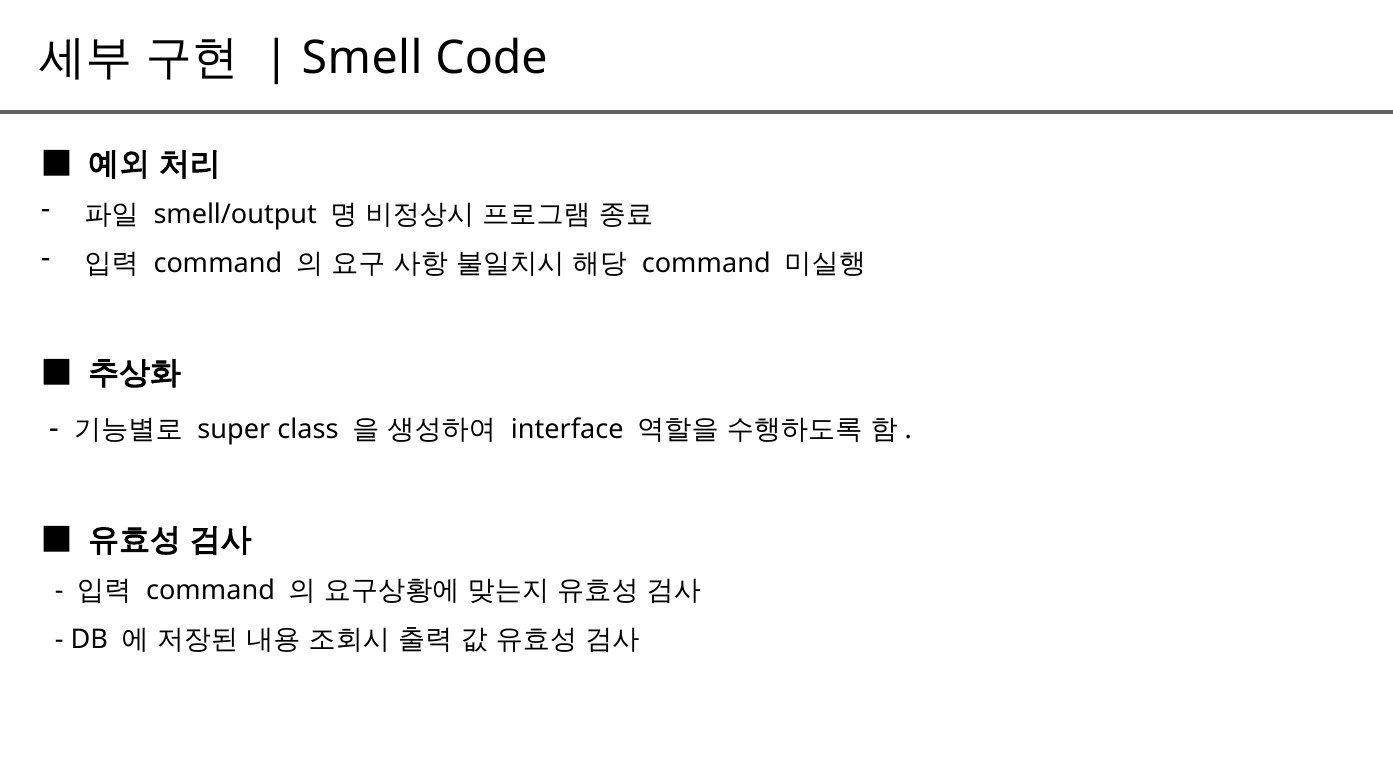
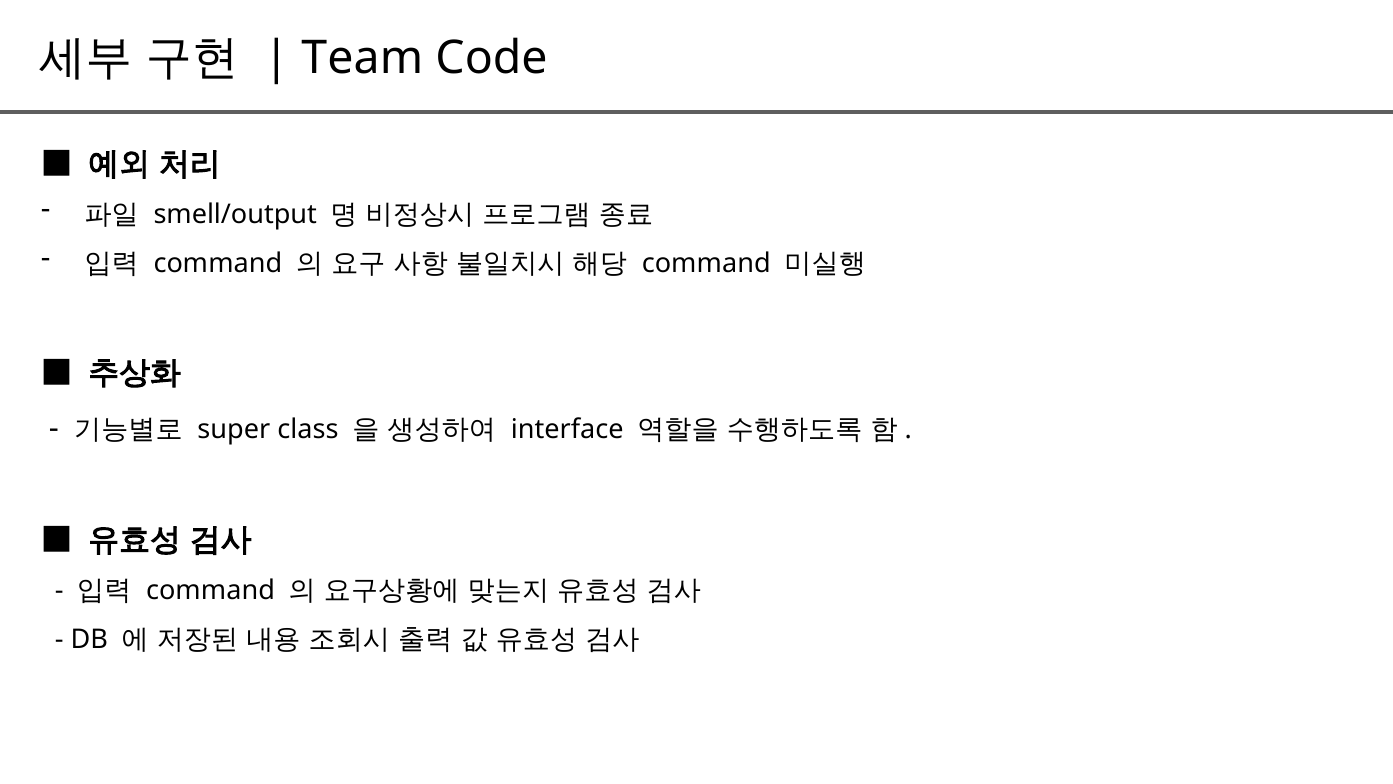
Smell: Smell -> Team
